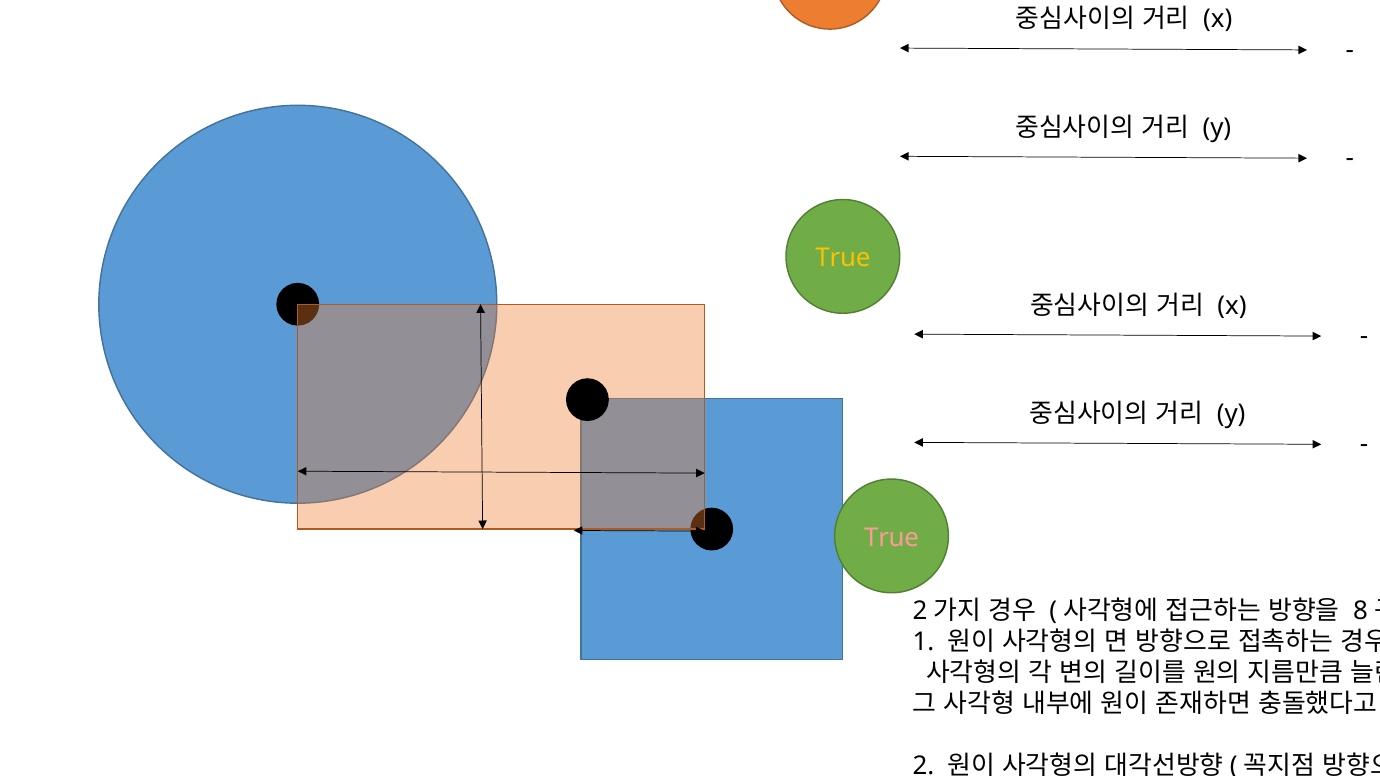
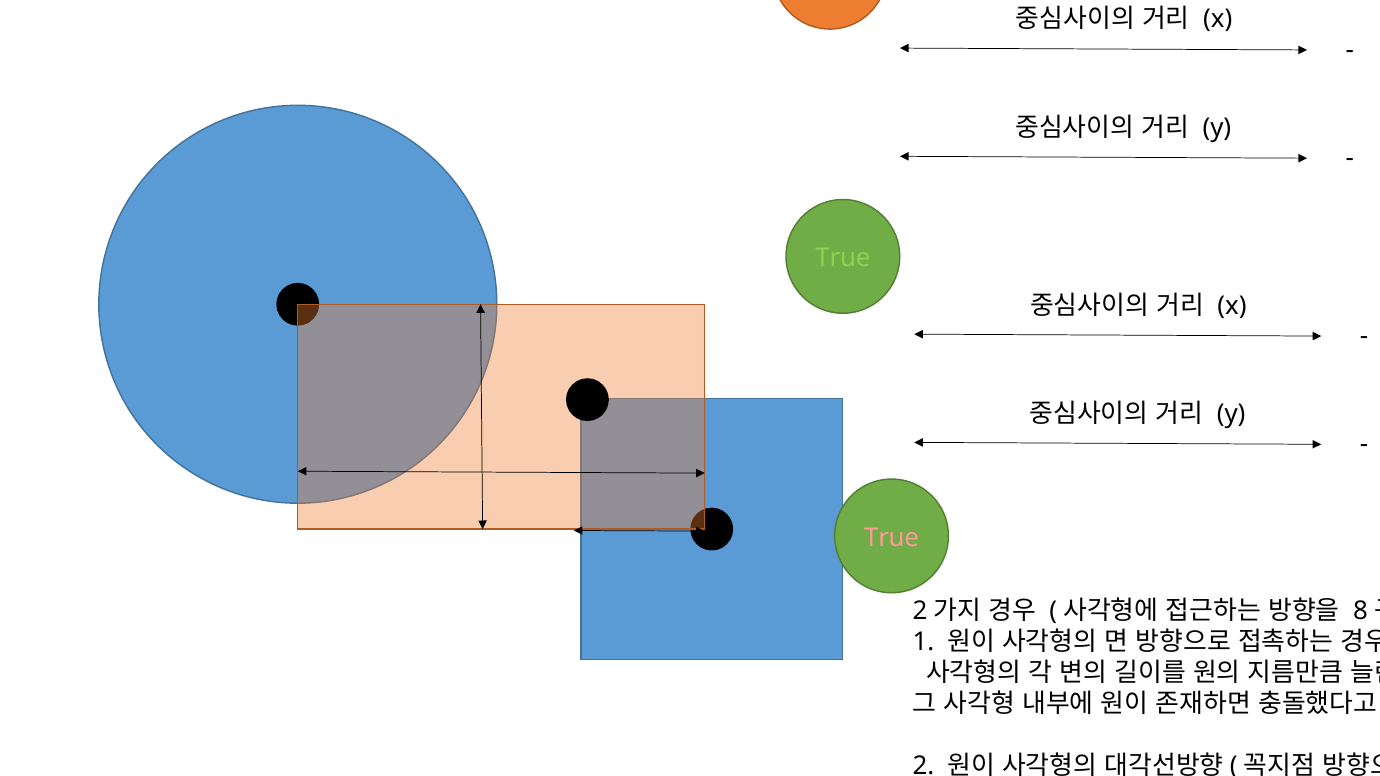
True at (843, 258) colour: yellow -> light green
